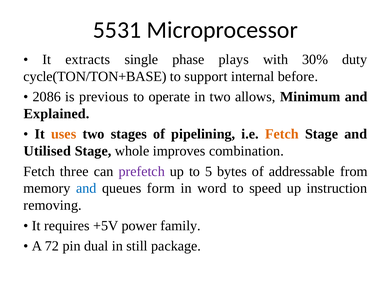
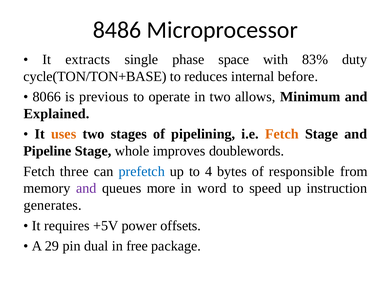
5531: 5531 -> 8486
plays: plays -> space
30%: 30% -> 83%
support: support -> reduces
2086: 2086 -> 8066
Utilised: Utilised -> Pipeline
combination: combination -> doublewords
prefetch colour: purple -> blue
5: 5 -> 4
addressable: addressable -> responsible
and at (86, 188) colour: blue -> purple
form: form -> more
removing: removing -> generates
family: family -> offsets
72: 72 -> 29
still: still -> free
